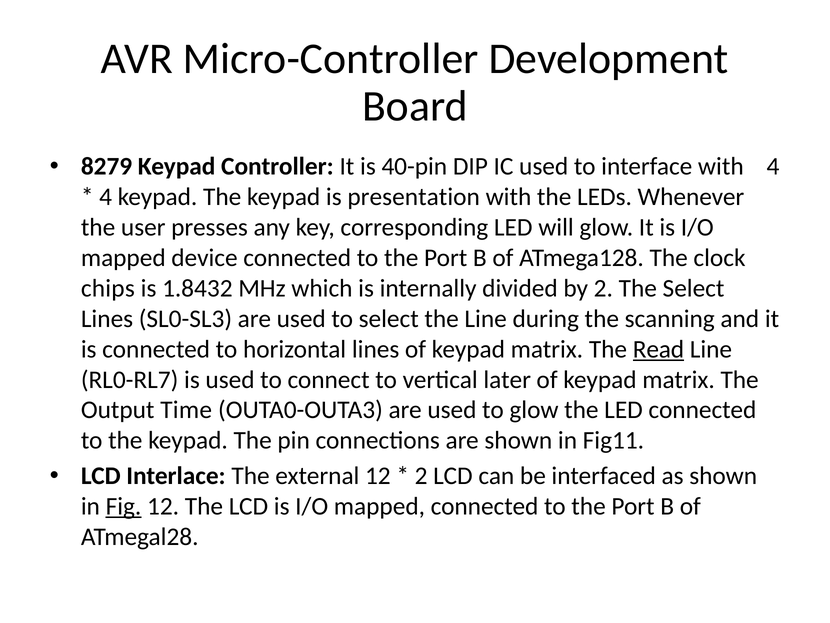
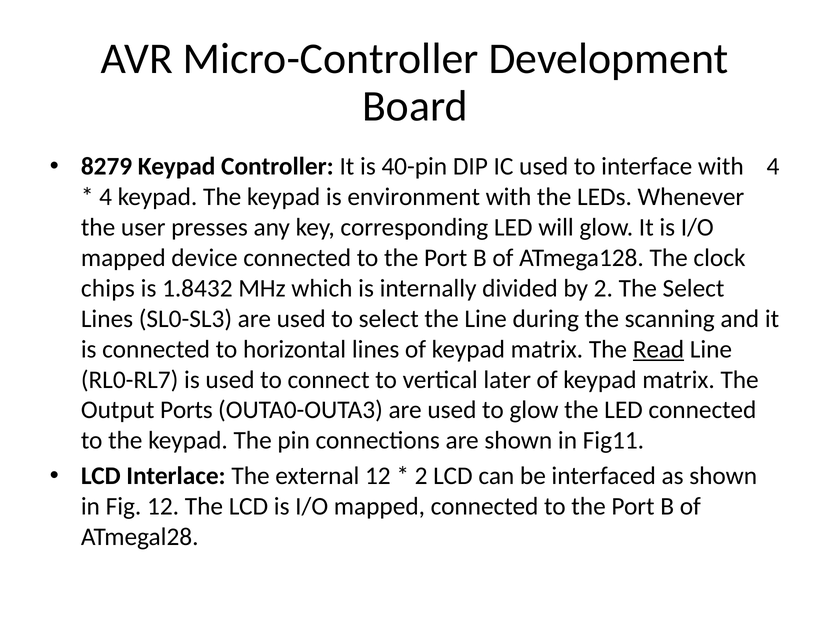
presentation: presentation -> environment
Time: Time -> Ports
Fig underline: present -> none
